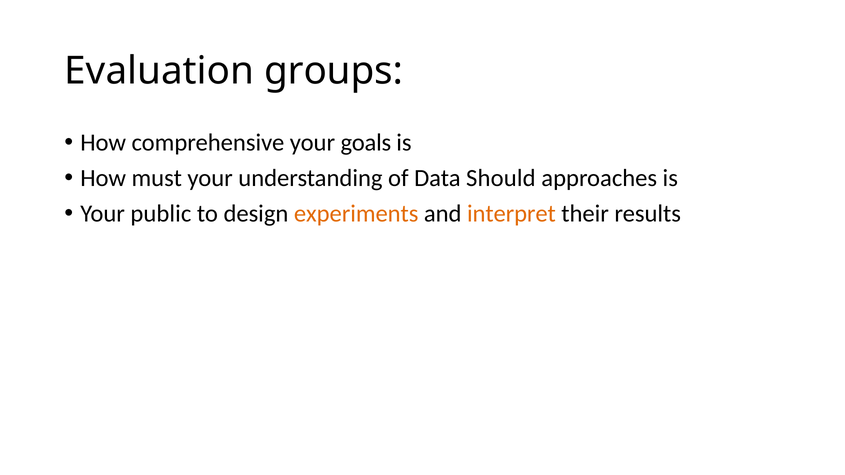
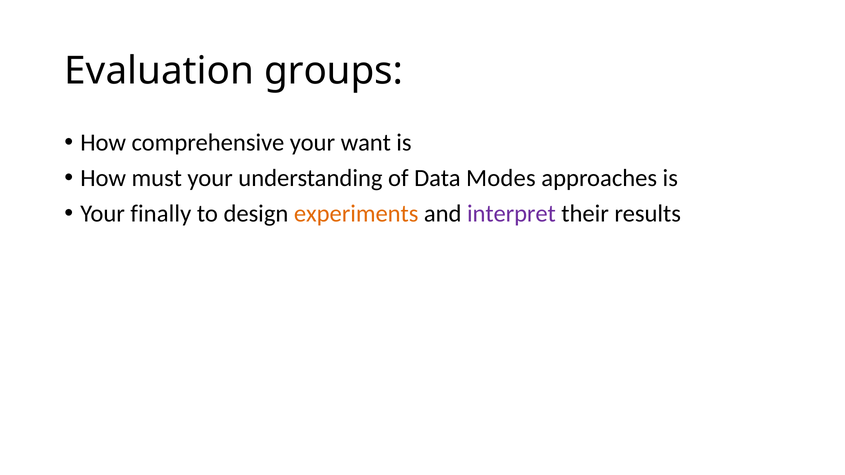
goals: goals -> want
Should: Should -> Modes
public: public -> finally
interpret colour: orange -> purple
